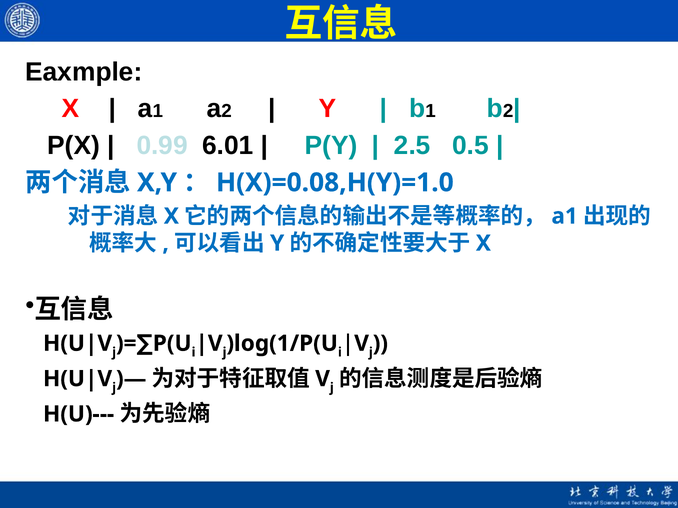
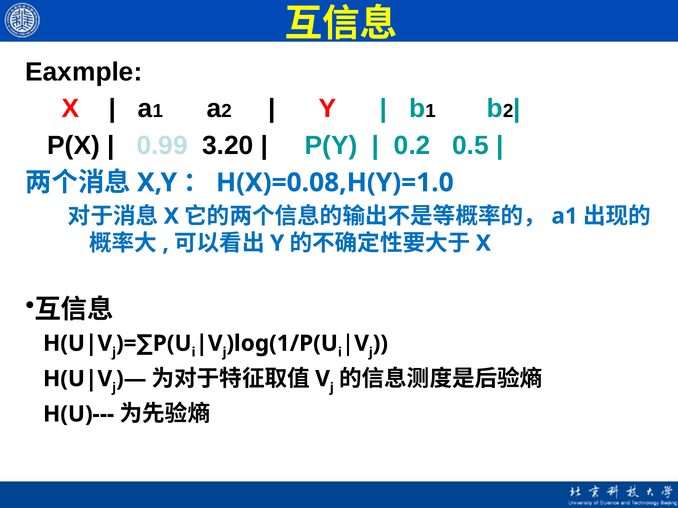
6.01: 6.01 -> 3.20
2.5: 2.5 -> 0.2
